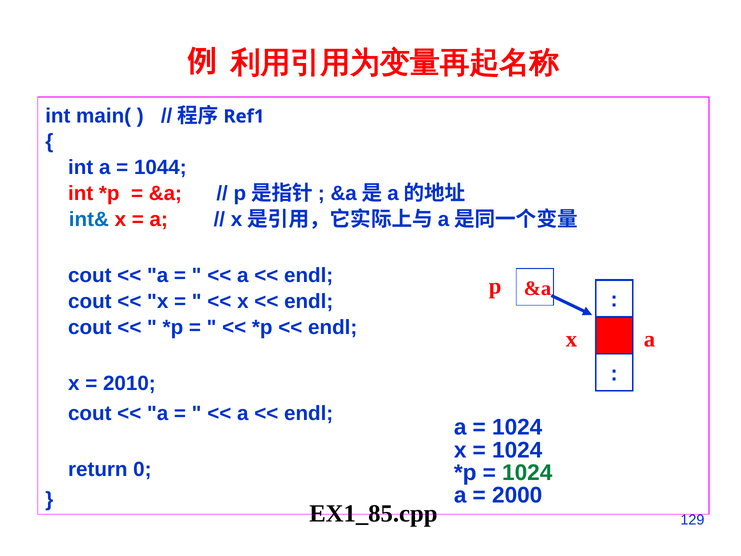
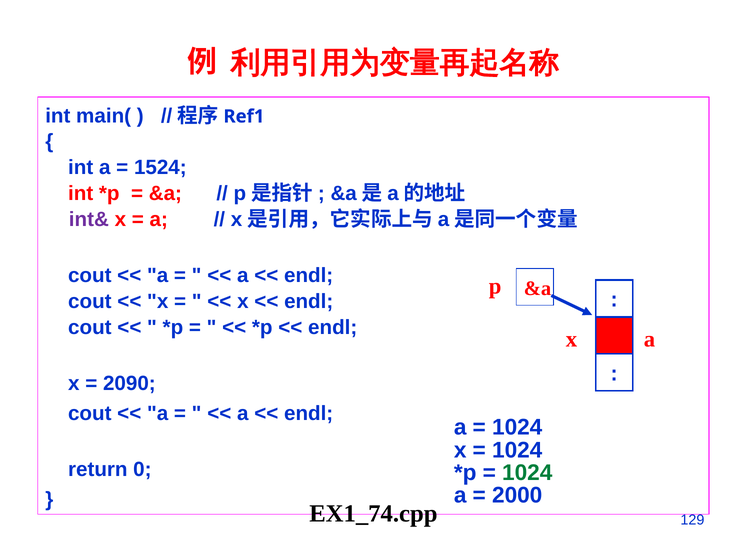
1044: 1044 -> 1524
int& colour: blue -> purple
2010: 2010 -> 2090
EX1_85.cpp: EX1_85.cpp -> EX1_74.cpp
